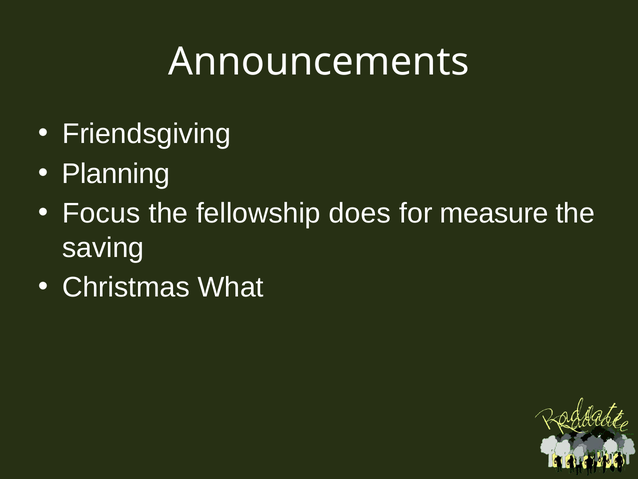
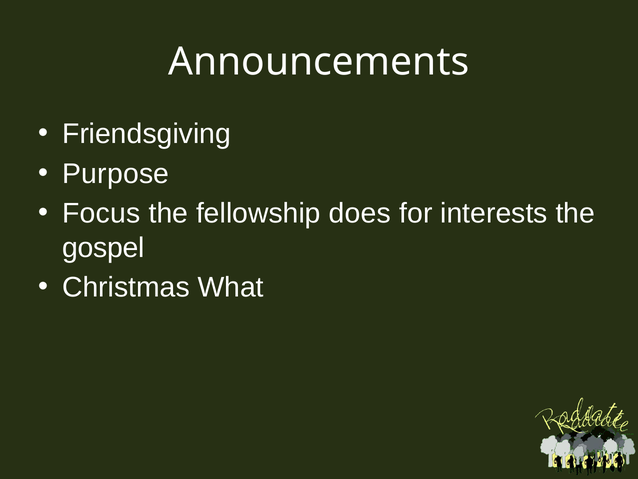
Planning: Planning -> Purpose
measure: measure -> interests
saving: saving -> gospel
